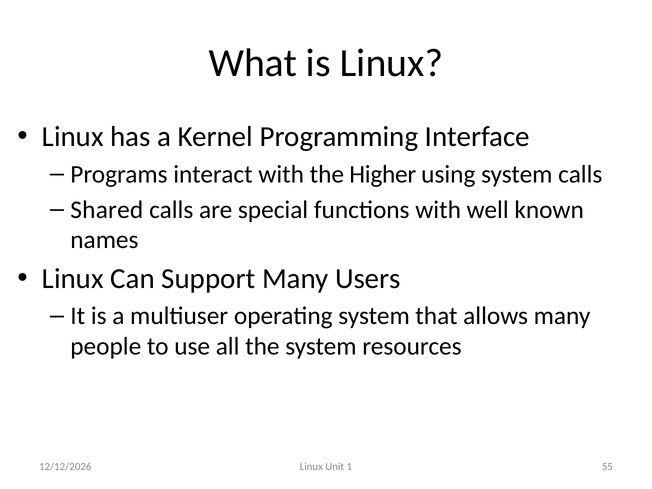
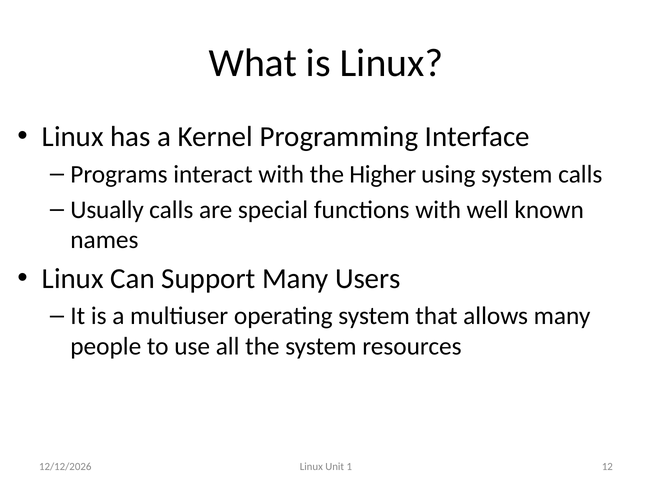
Shared: Shared -> Usually
55: 55 -> 12
